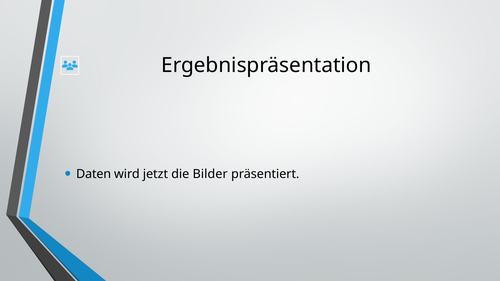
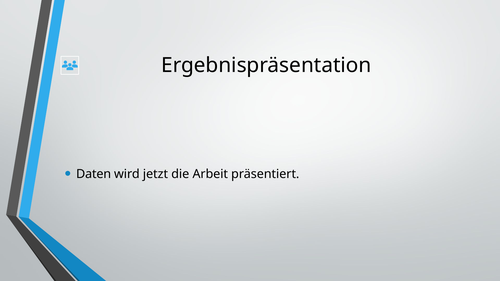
Bilder: Bilder -> Arbeit
